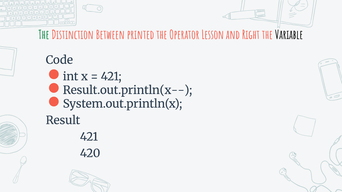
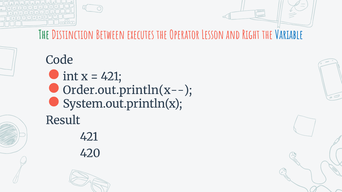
printed: printed -> executes
Variable colour: black -> blue
Result.out.println(x--: Result.out.println(x-- -> Order.out.println(x--
